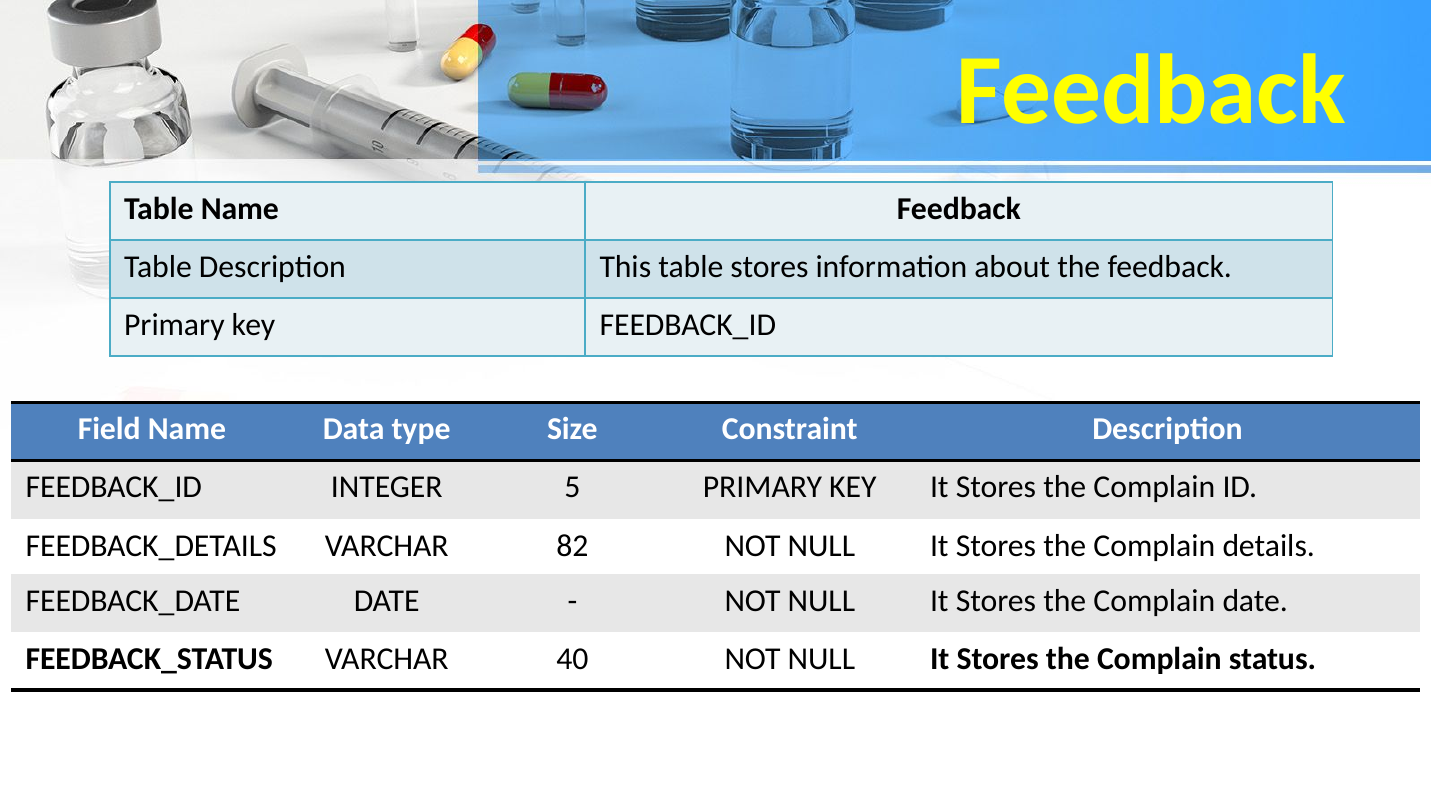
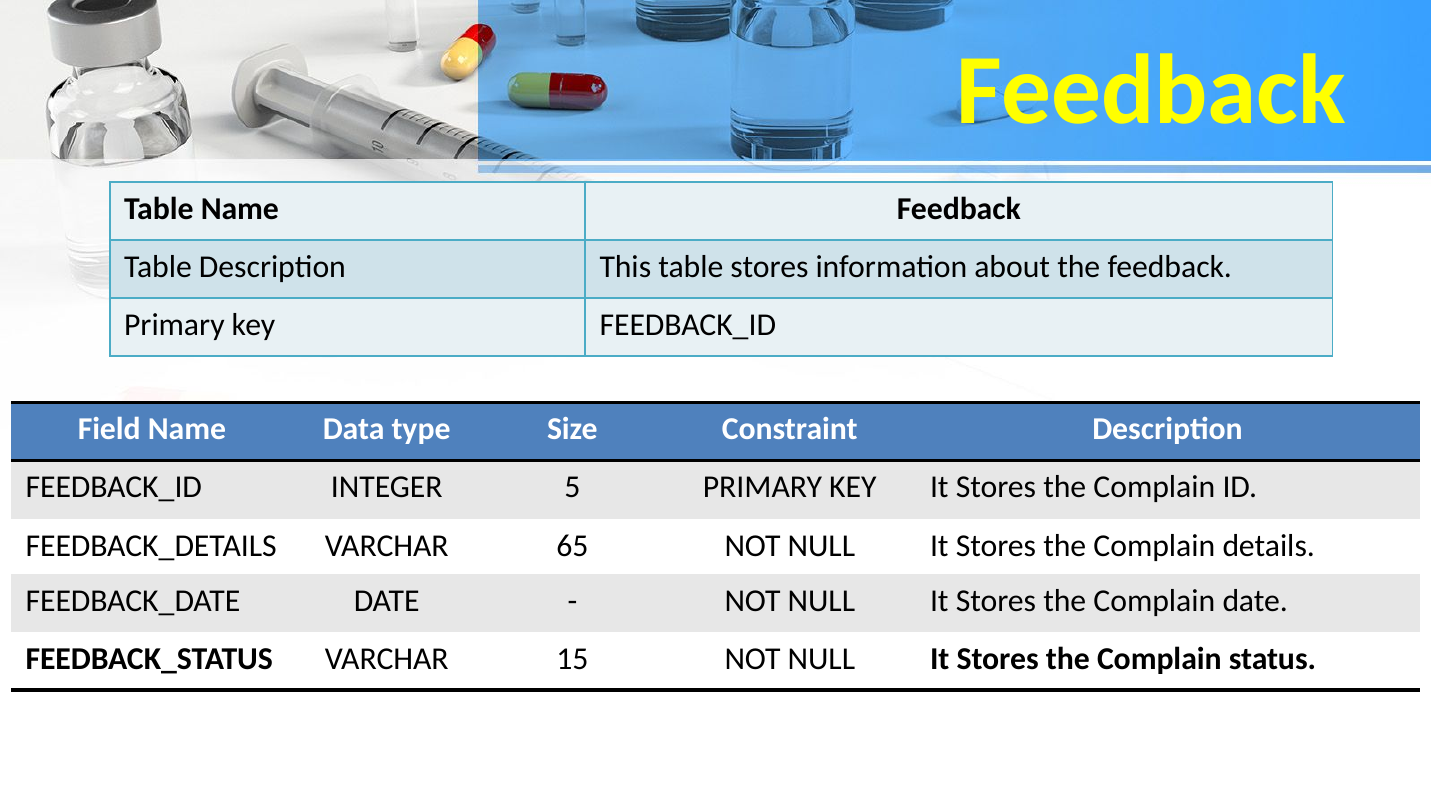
82: 82 -> 65
40: 40 -> 15
